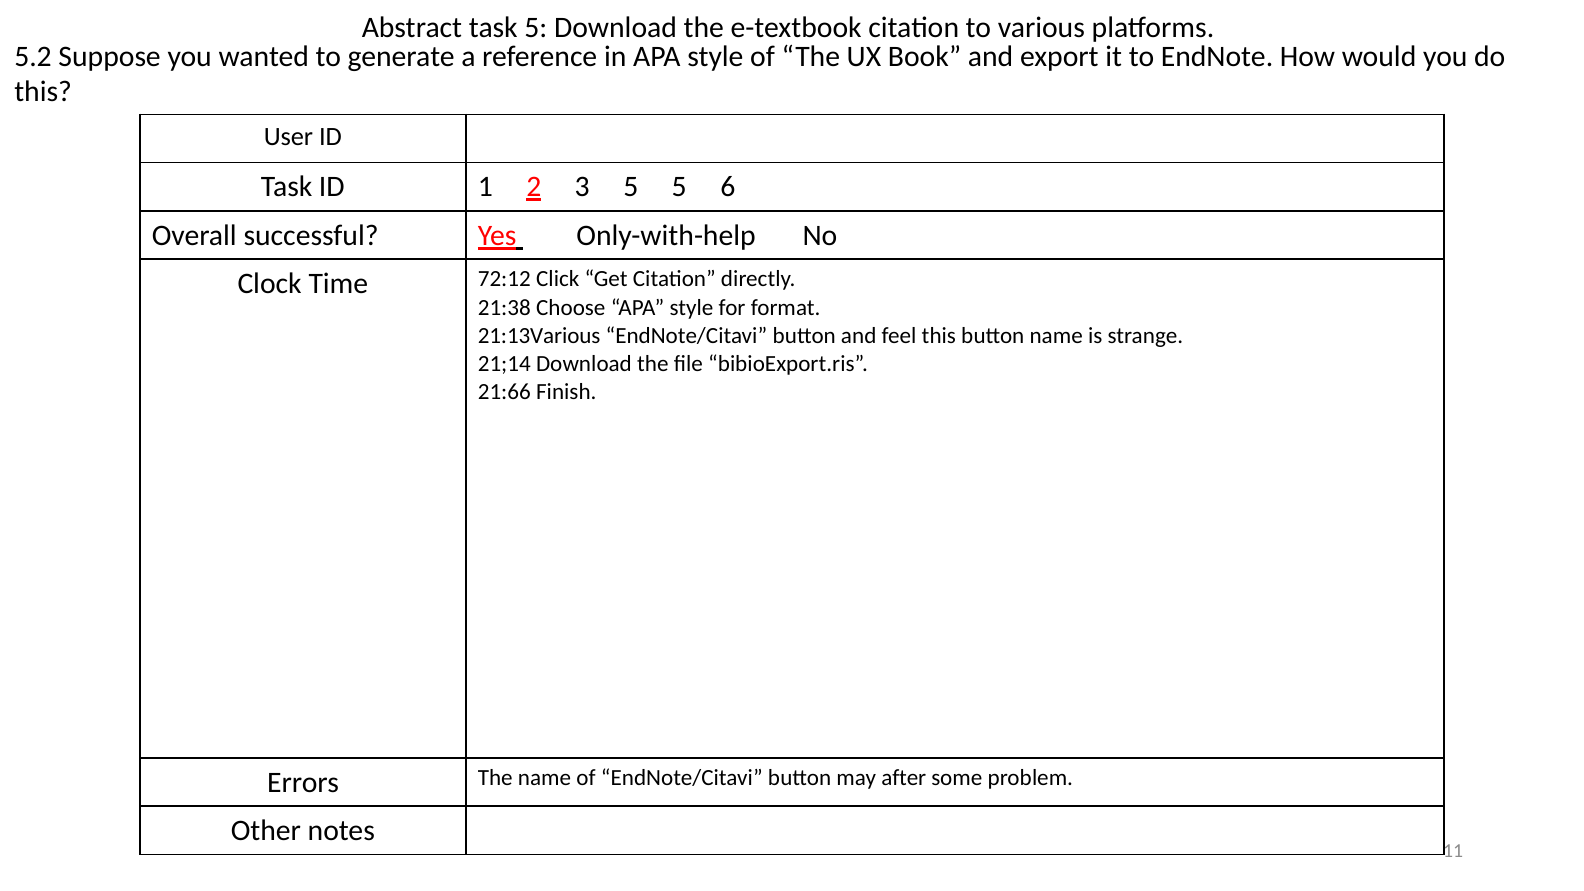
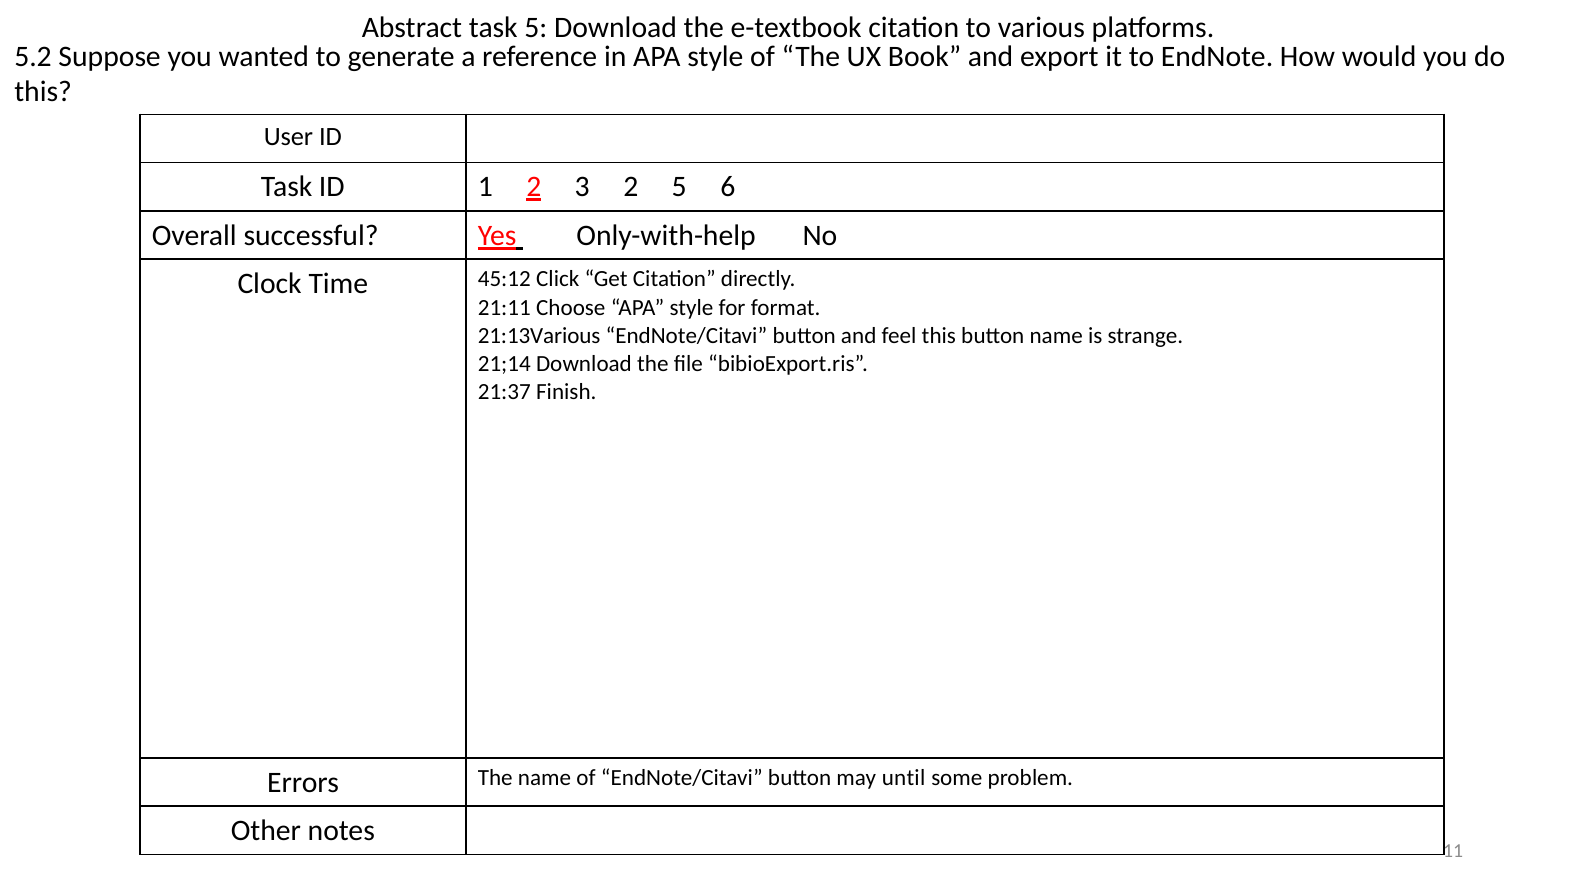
3 5: 5 -> 2
72:12: 72:12 -> 45:12
21:38: 21:38 -> 21:11
21:66: 21:66 -> 21:37
after: after -> until
